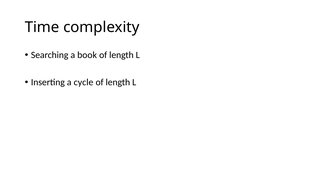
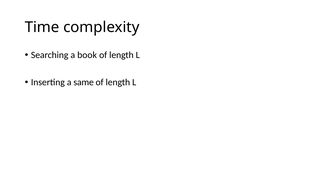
cycle: cycle -> same
